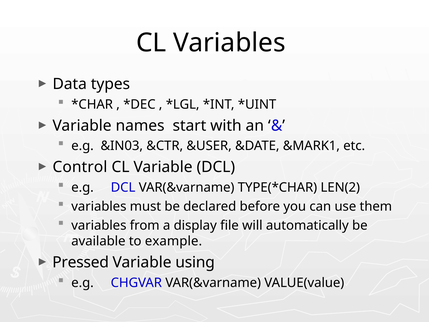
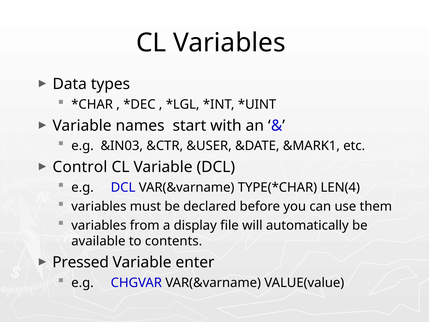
LEN(2: LEN(2 -> LEN(4
example: example -> contents
using: using -> enter
